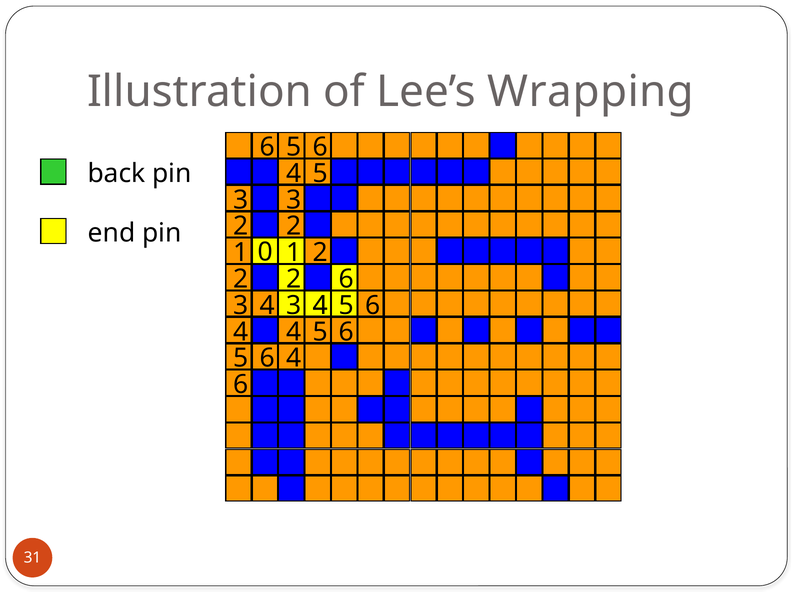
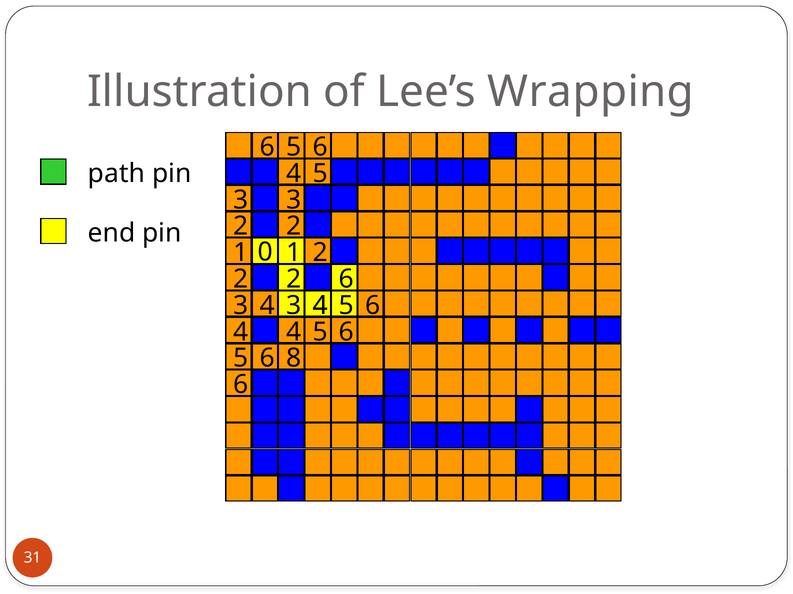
back: back -> path
5 4: 4 -> 8
